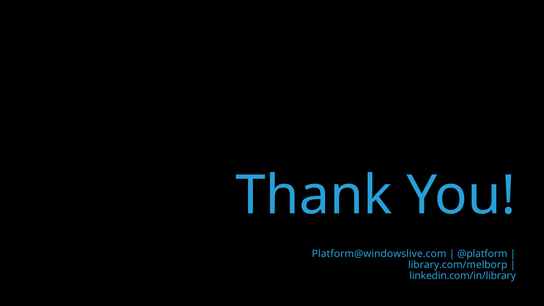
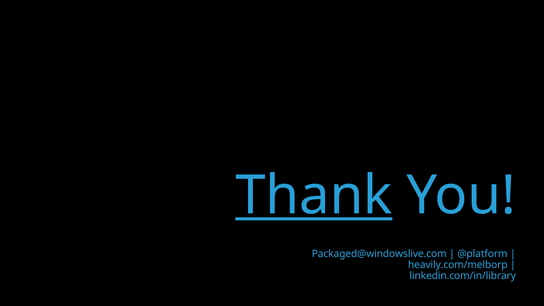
Thank underline: none -> present
Platform@windowslive.com: Platform@windowslive.com -> Packaged@windowslive.com
library.com/melborp: library.com/melborp -> heavily.com/melborp
